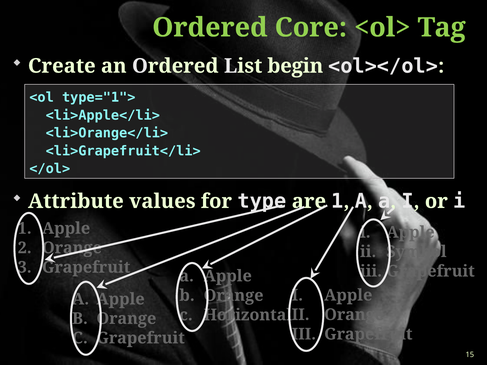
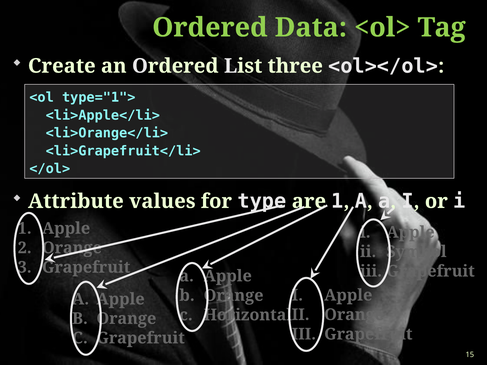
Core: Core -> Data
begin: begin -> three
